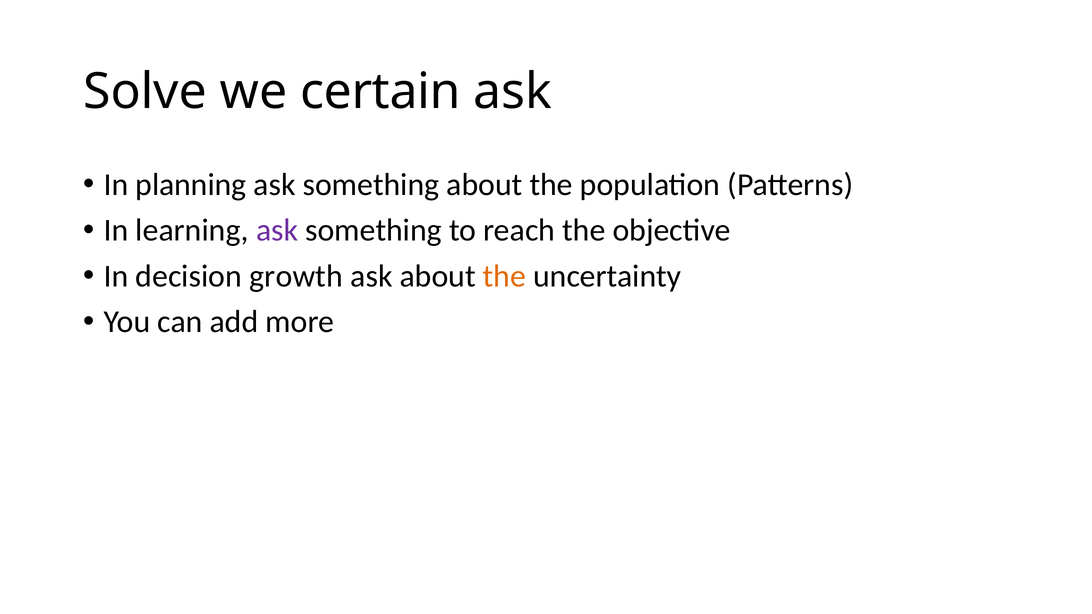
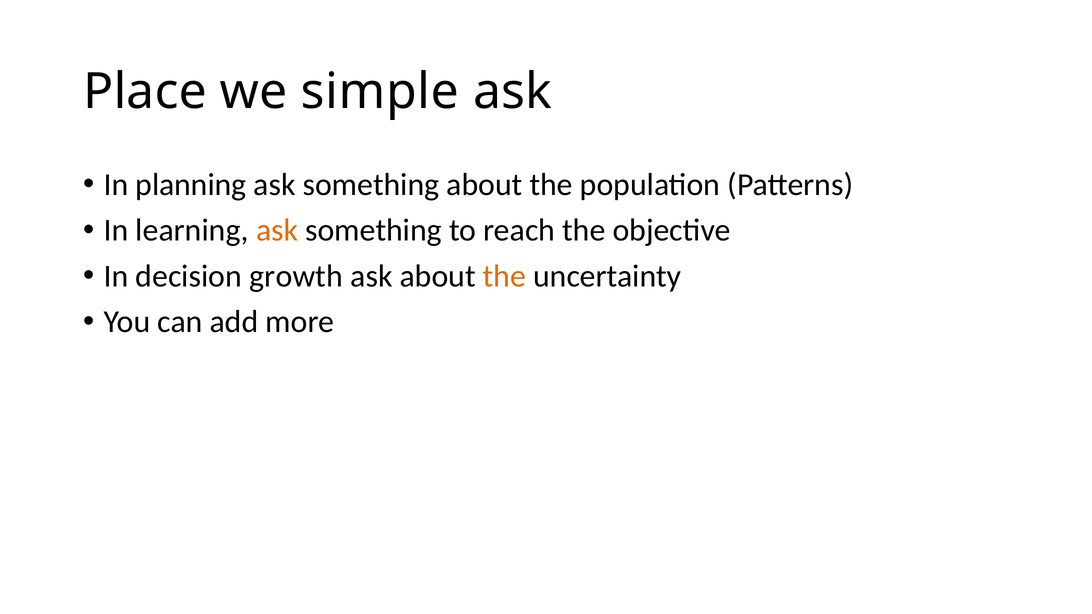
Solve: Solve -> Place
certain: certain -> simple
ask at (277, 230) colour: purple -> orange
